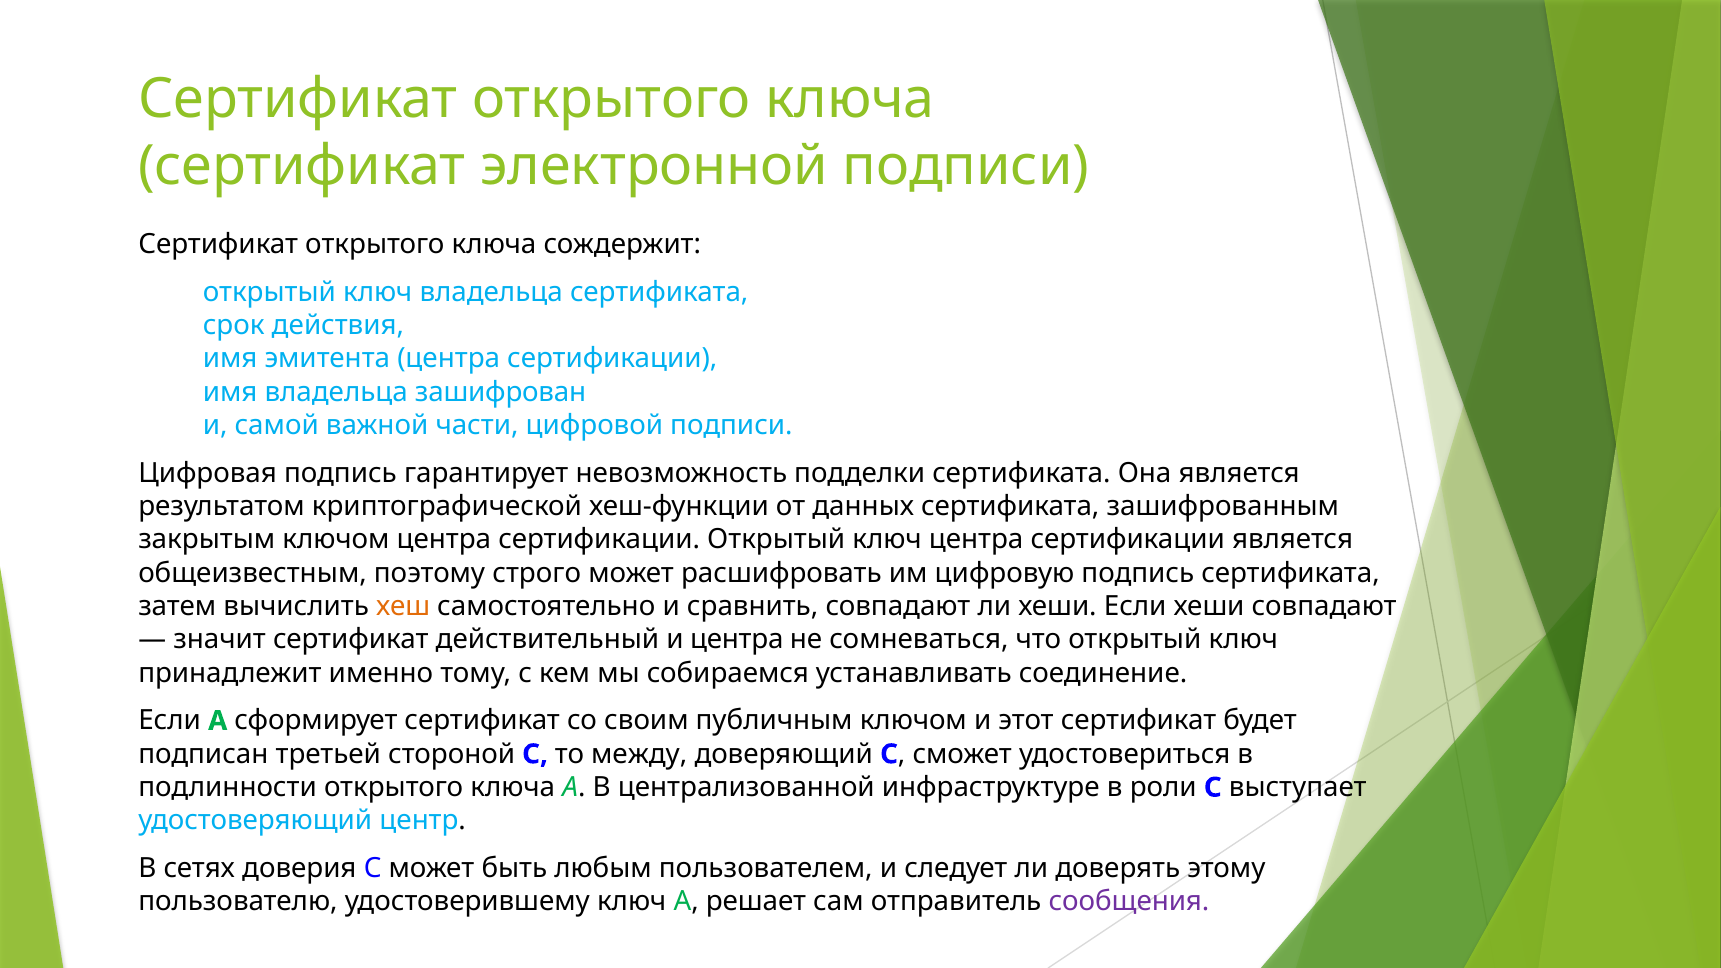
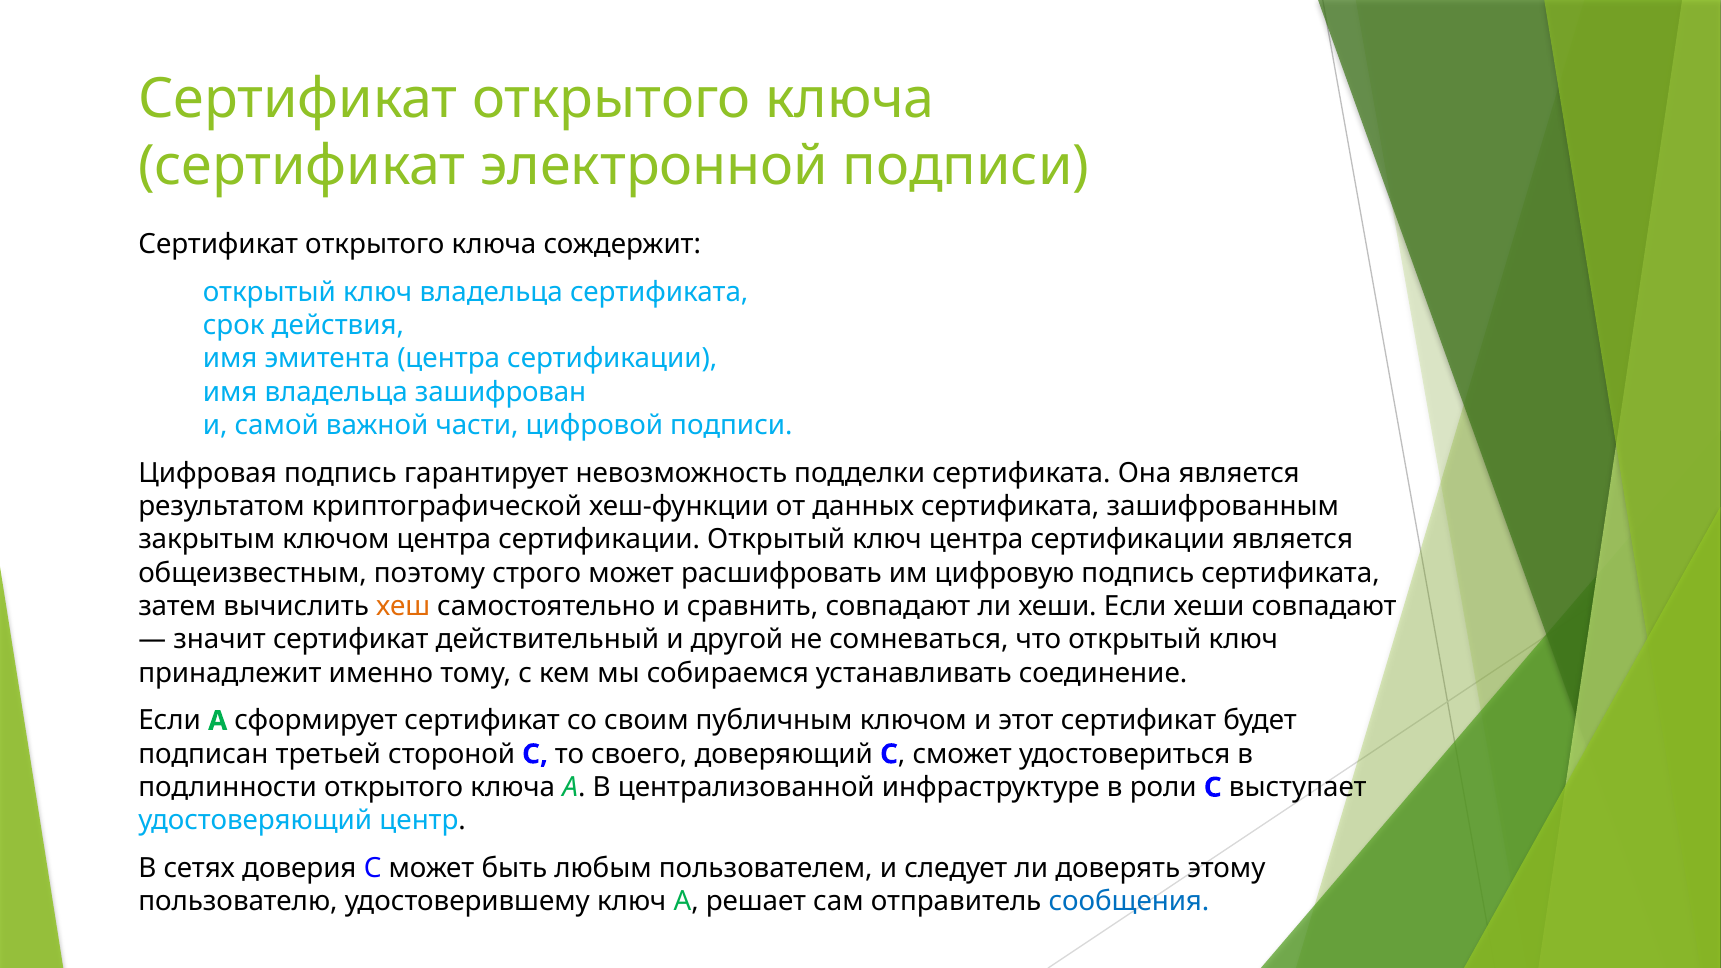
и центра: центра -> другой
между: между -> своего
сообщения colour: purple -> blue
